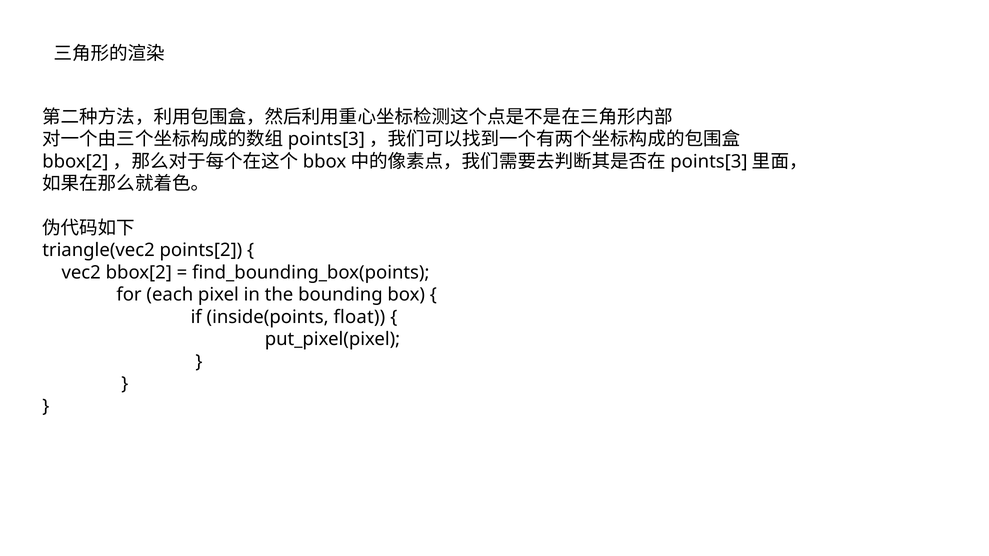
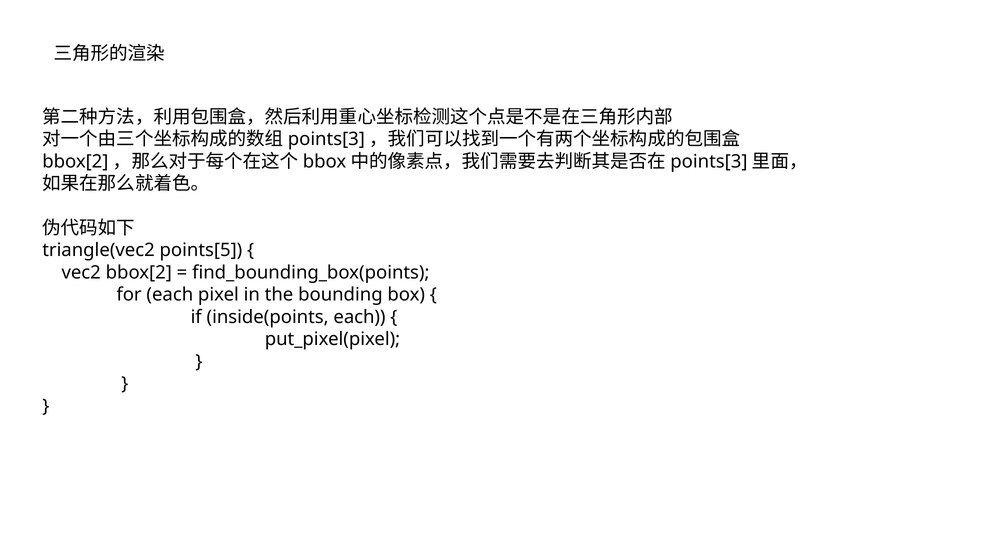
points[2: points[2 -> points[5
inside(points float: float -> each
